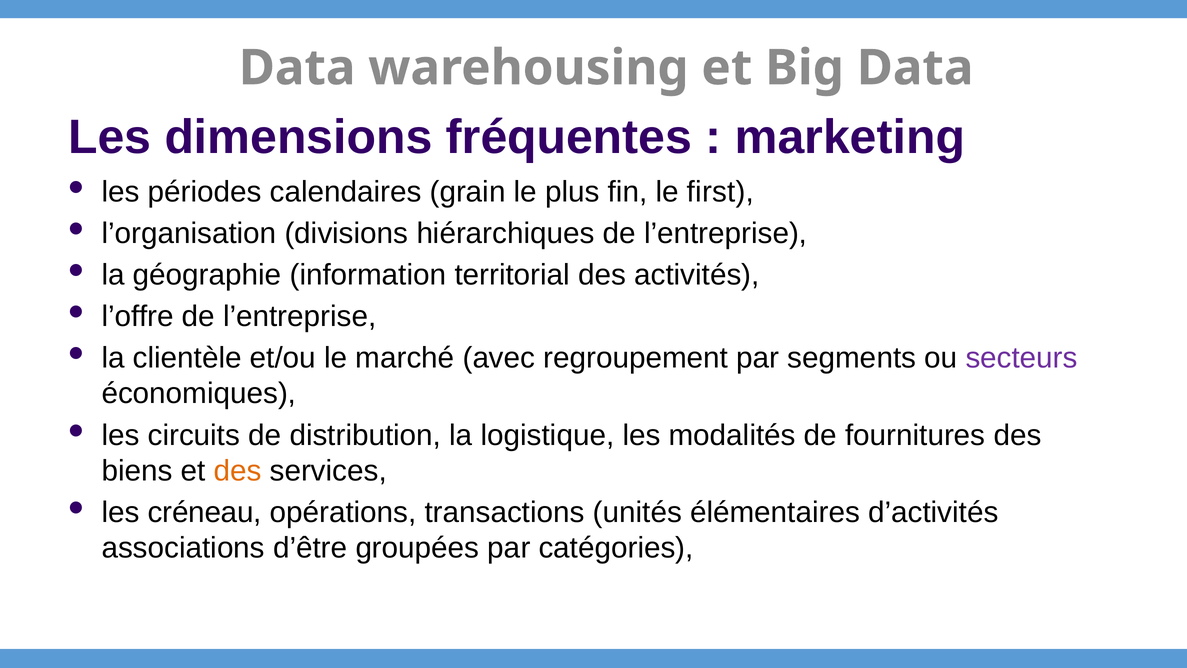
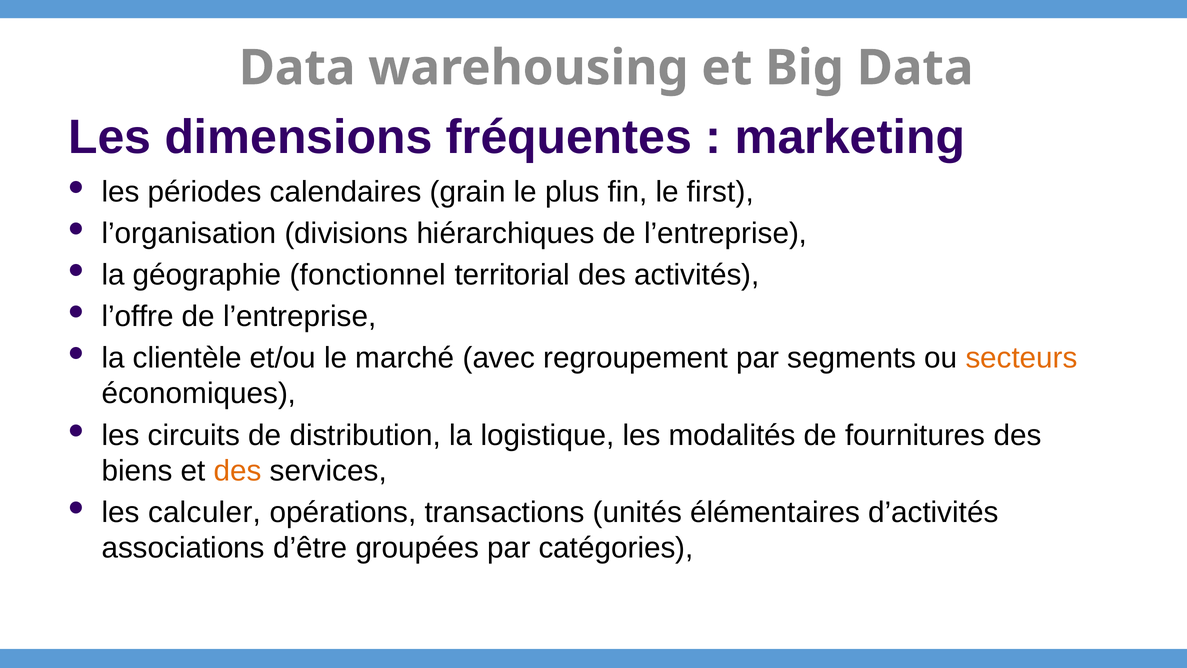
information: information -> fonctionnel
secteurs colour: purple -> orange
créneau: créneau -> calculer
